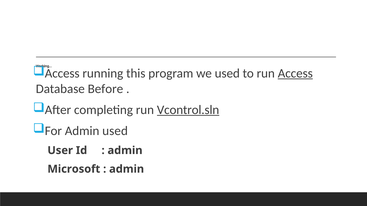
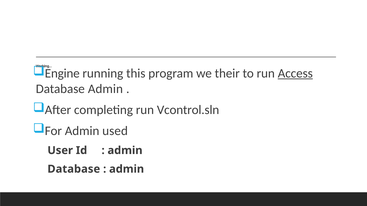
Access at (62, 74): Access -> Engine
we used: used -> their
Database Before: Before -> Admin
Vcontrol.sln underline: present -> none
Microsoft at (74, 169): Microsoft -> Database
